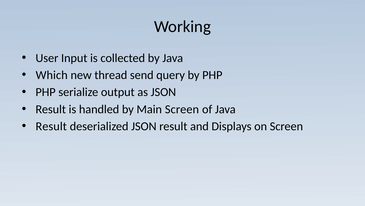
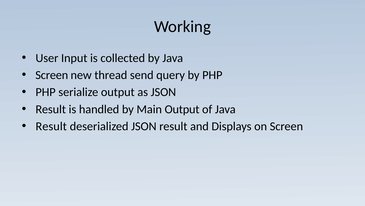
Which at (52, 75): Which -> Screen
Main Screen: Screen -> Output
